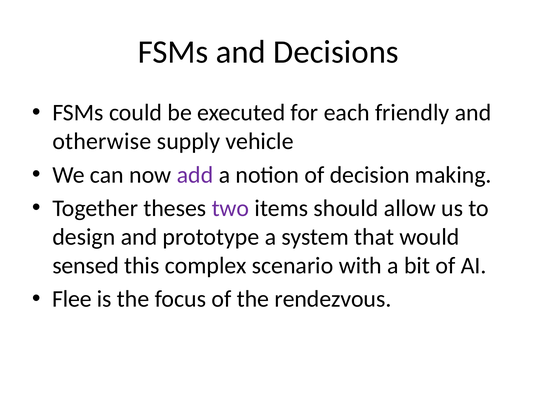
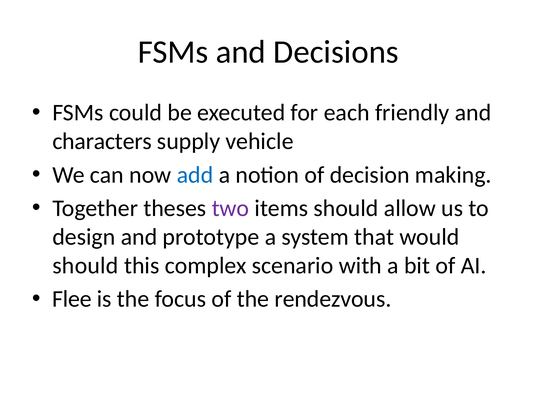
otherwise: otherwise -> characters
add colour: purple -> blue
sensed at (86, 265): sensed -> should
